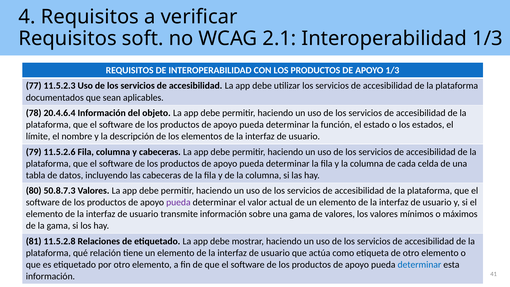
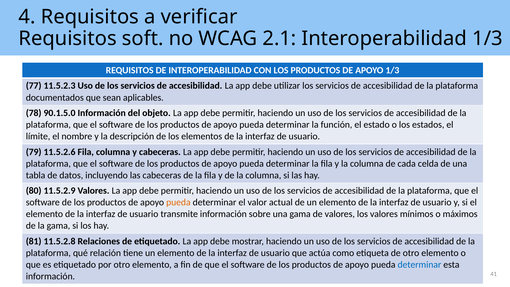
20.4.6.4: 20.4.6.4 -> 90.1.5.0
50.8.7.3: 50.8.7.3 -> 11.5.2.9
pueda at (178, 202) colour: purple -> orange
